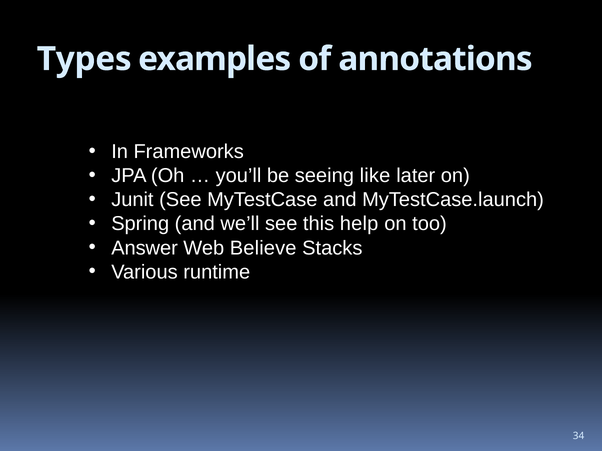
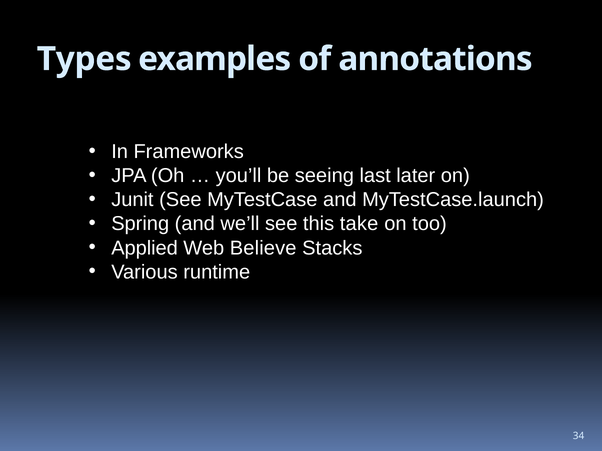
like: like -> last
help: help -> take
Answer: Answer -> Applied
